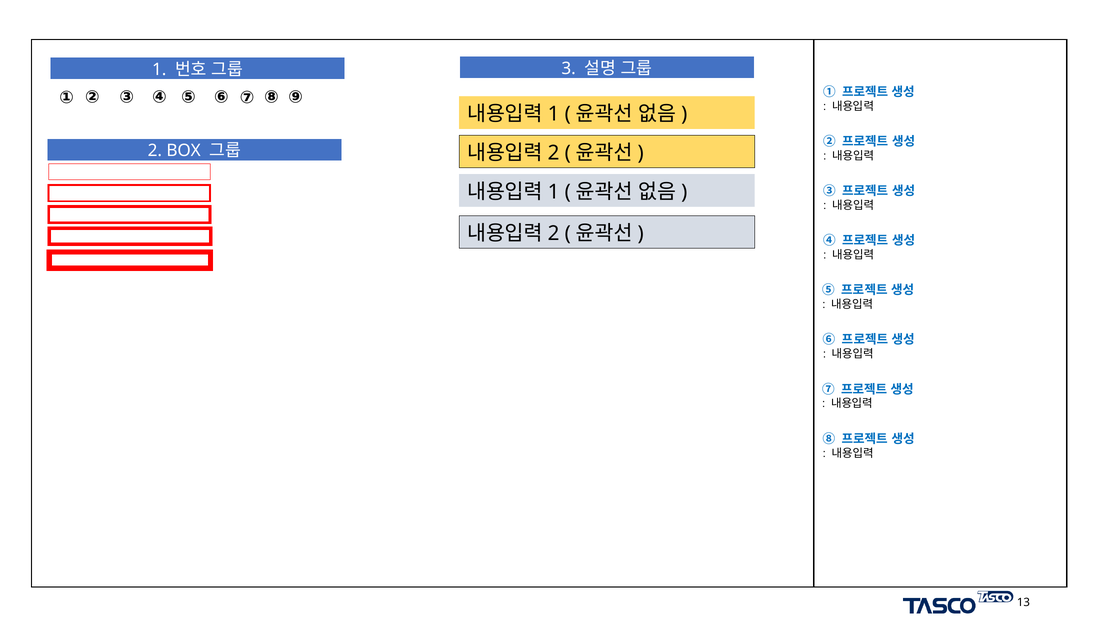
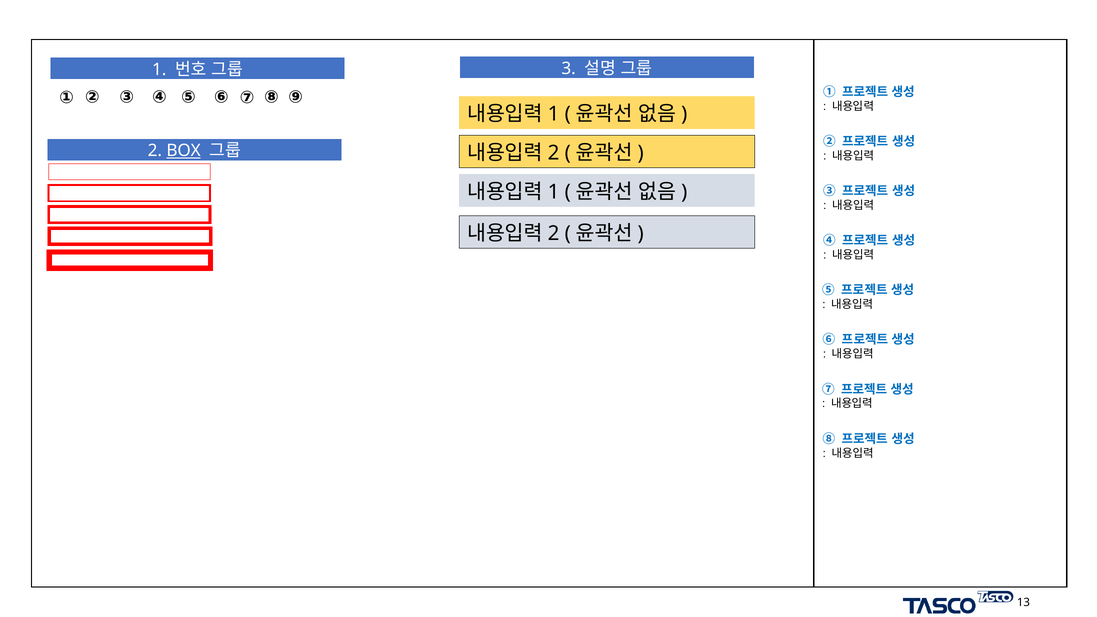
BOX underline: none -> present
